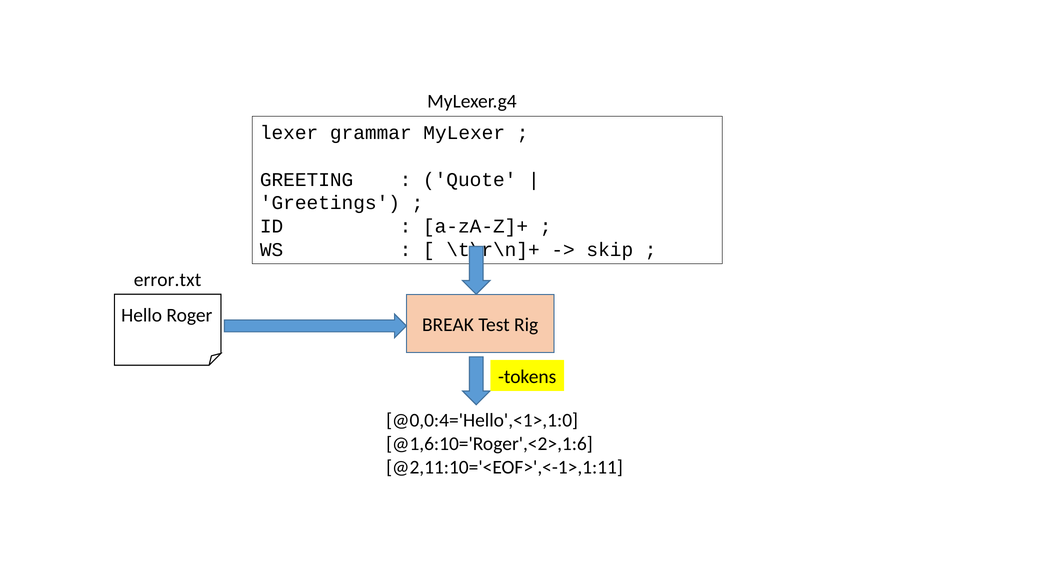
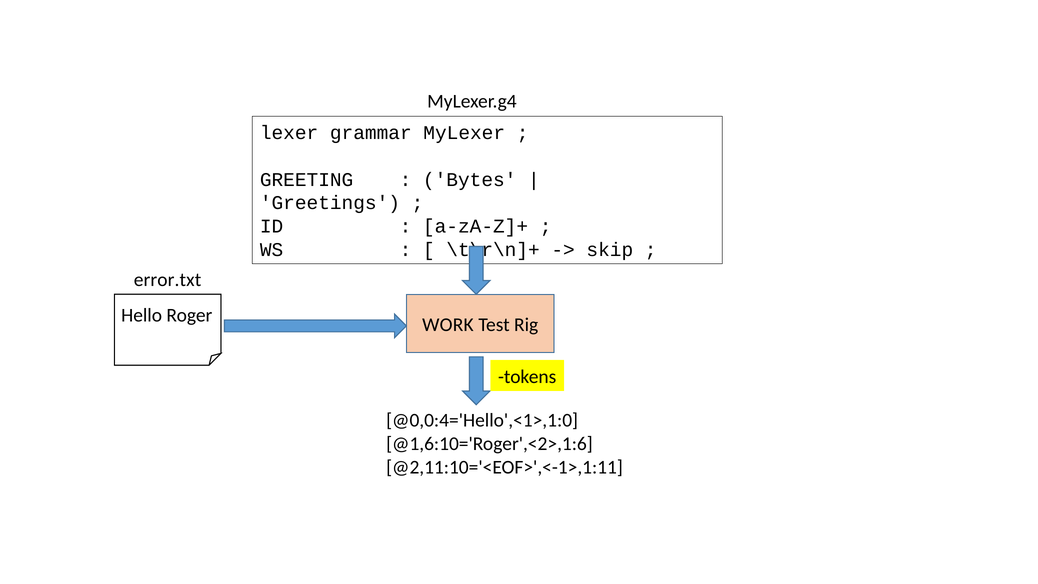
Quote: Quote -> Bytes
BREAK: BREAK -> WORK
